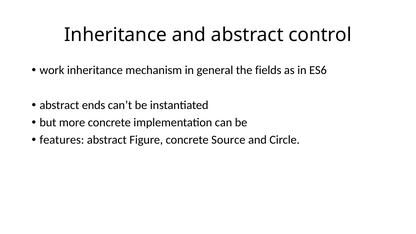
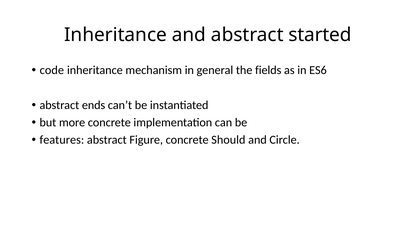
control: control -> started
work: work -> code
Source: Source -> Should
